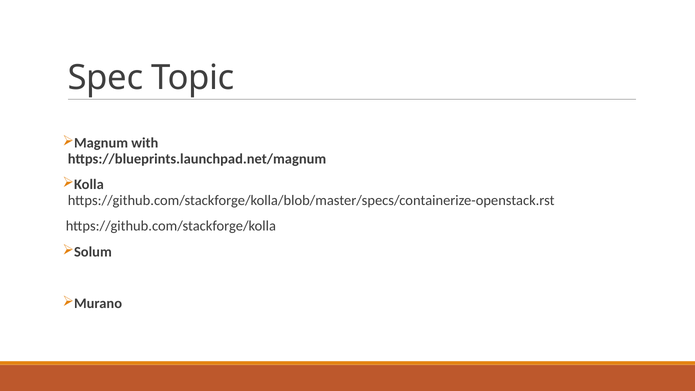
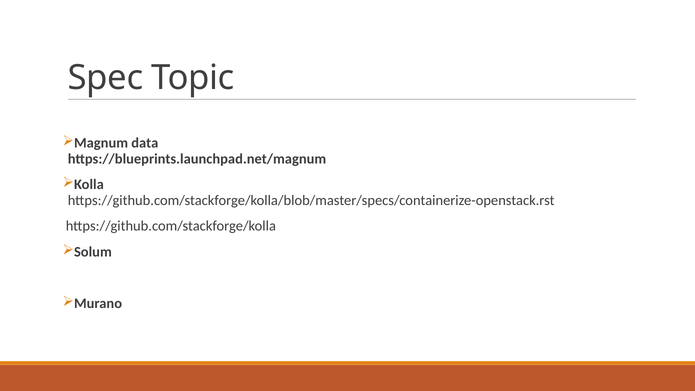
with: with -> data
